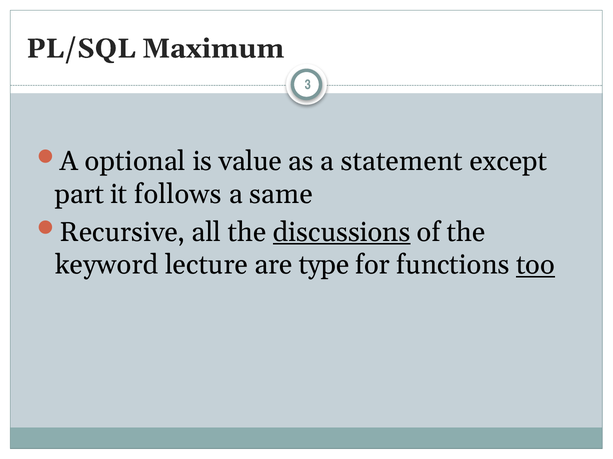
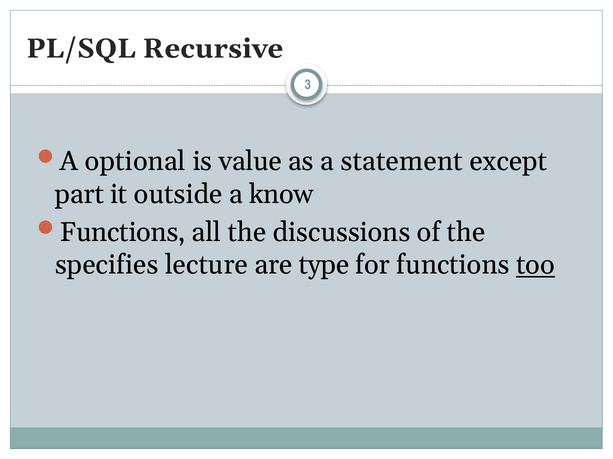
Maximum: Maximum -> Recursive
follows: follows -> outside
same: same -> know
Recursive at (123, 233): Recursive -> Functions
discussions underline: present -> none
keyword: keyword -> specifies
